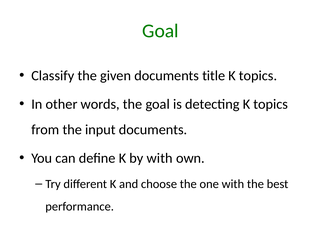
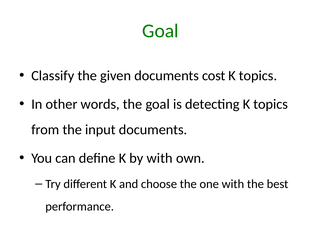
title: title -> cost
